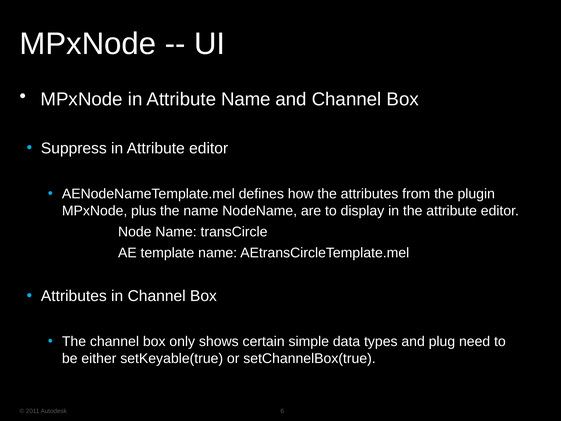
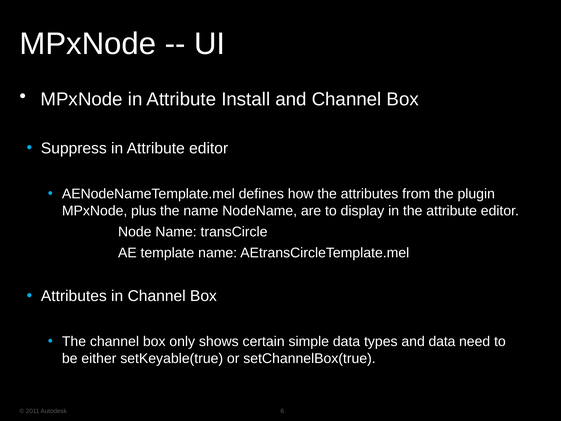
Attribute Name: Name -> Install
and plug: plug -> data
